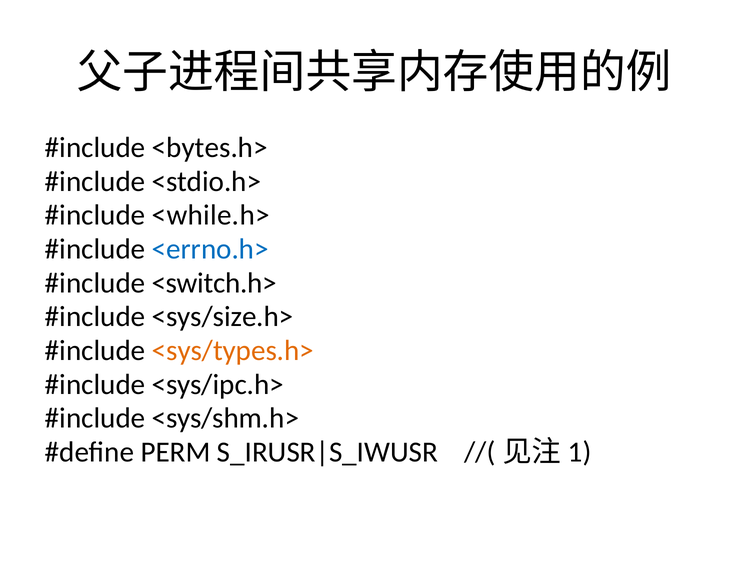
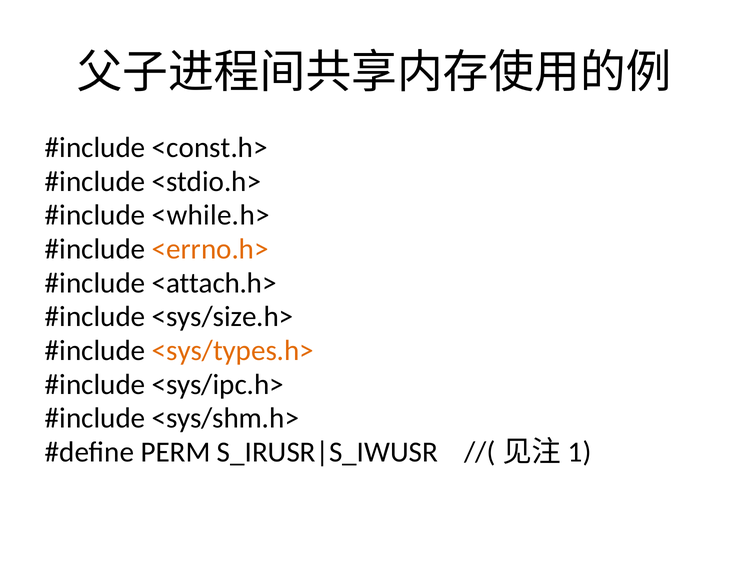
<bytes.h>: <bytes.h> -> <const.h>
<errno.h> colour: blue -> orange
<switch.h>: <switch.h> -> <attach.h>
